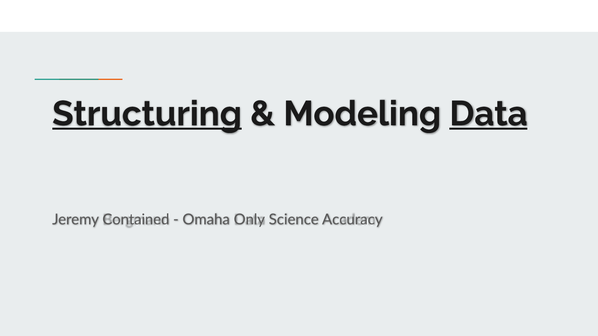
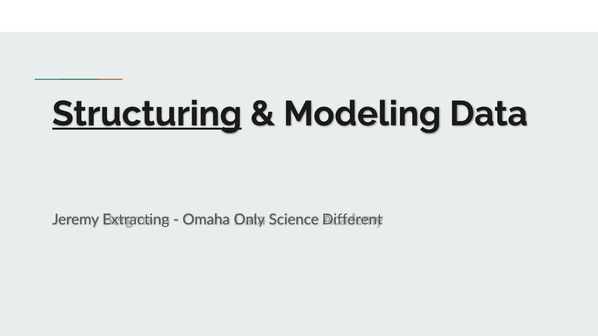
Data underline: present -> none
Contained: Contained -> Extracting
Accuracy: Accuracy -> Different
